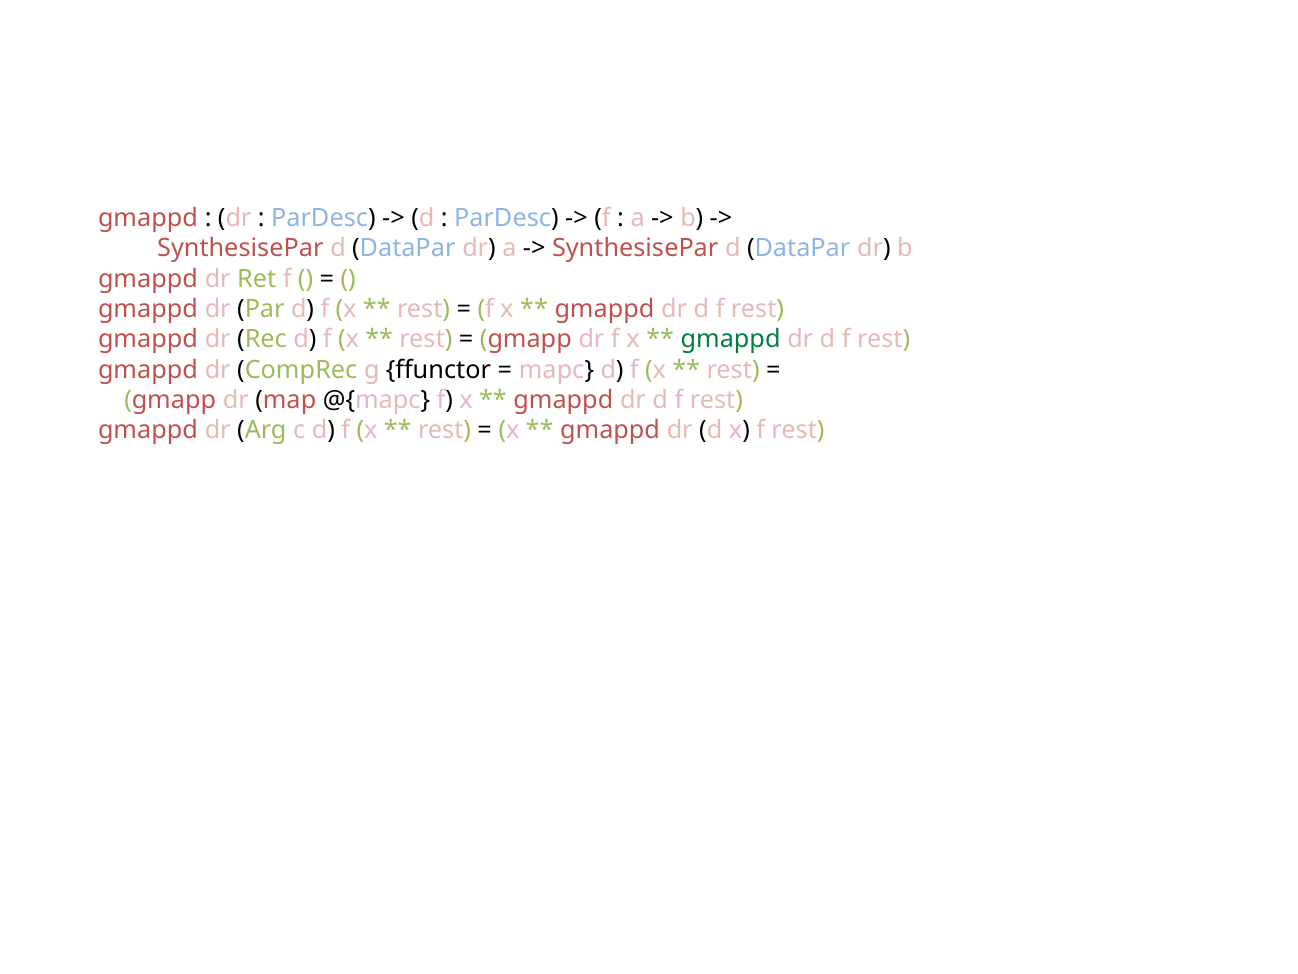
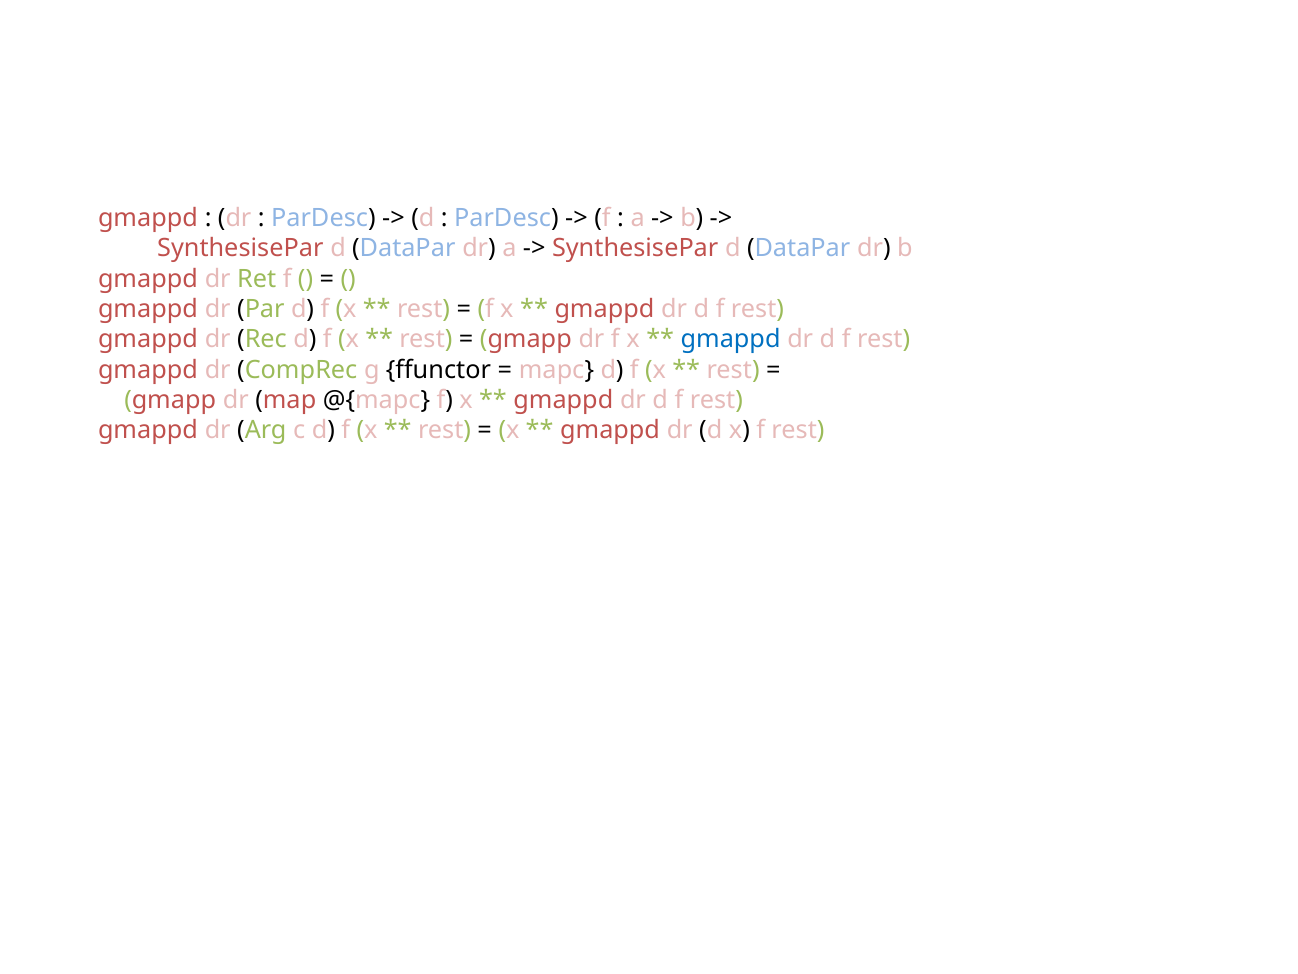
gmappd at (731, 339) colour: green -> blue
